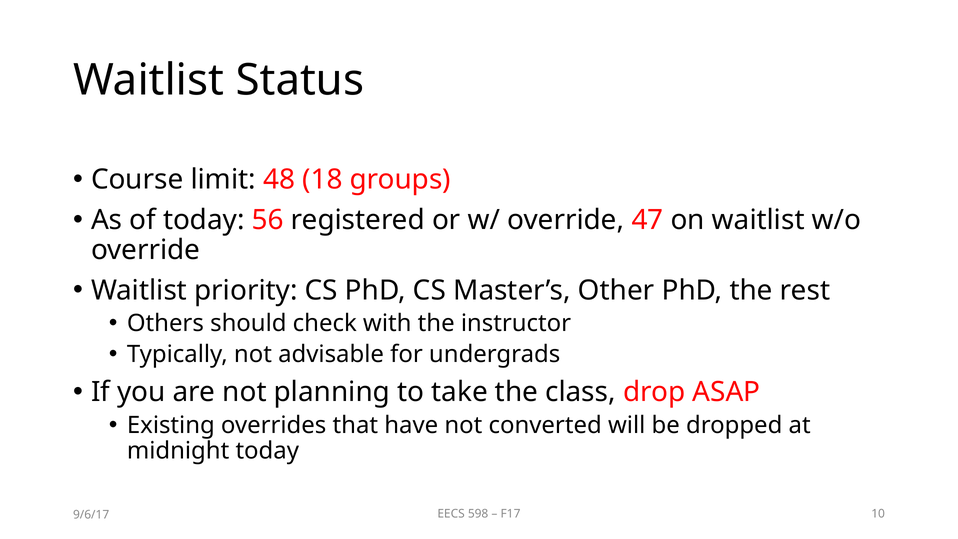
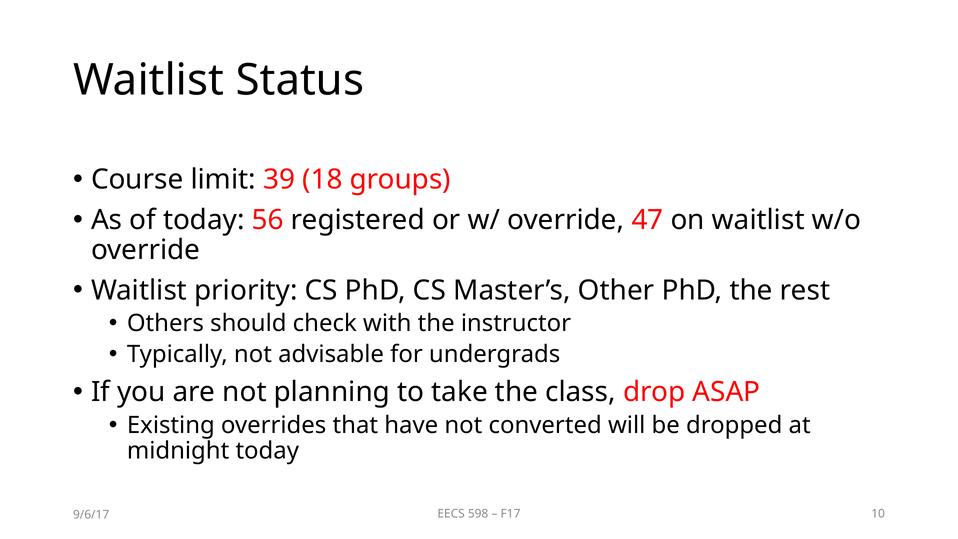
48: 48 -> 39
